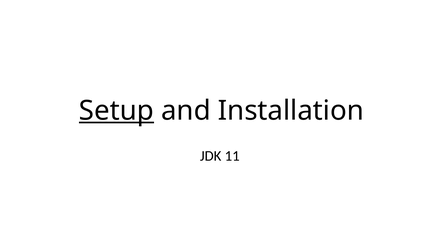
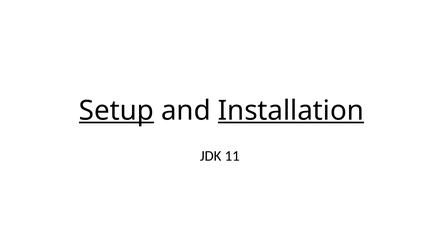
Installation underline: none -> present
